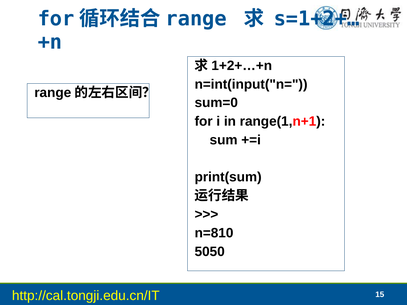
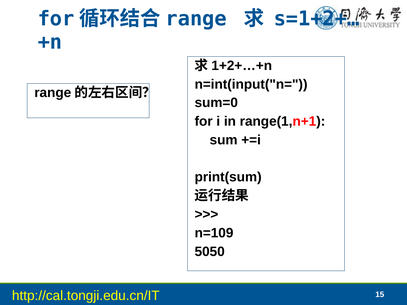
n=810: n=810 -> n=109
